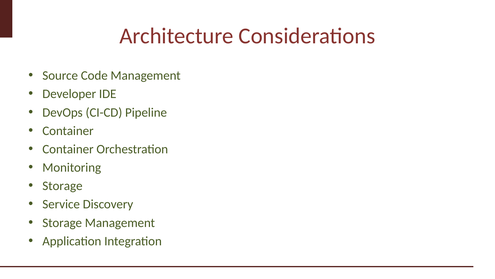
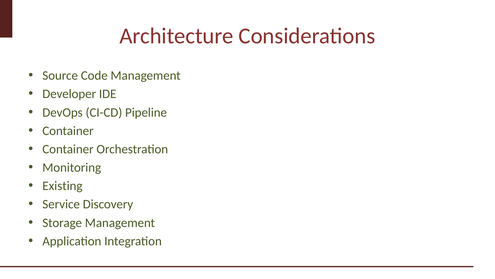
Storage at (62, 186): Storage -> Existing
